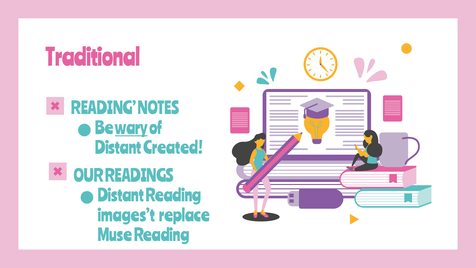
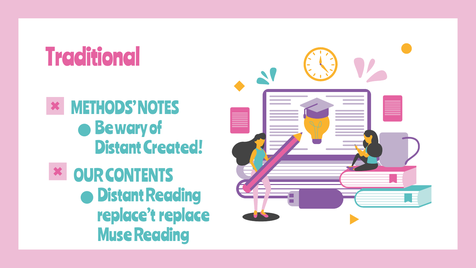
READING at (104, 109): READING -> METHODS
wary underline: present -> none
READINGS: READINGS -> CONTENTS
images’t: images’t -> replace’t
